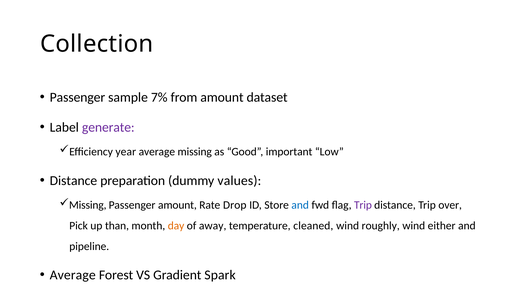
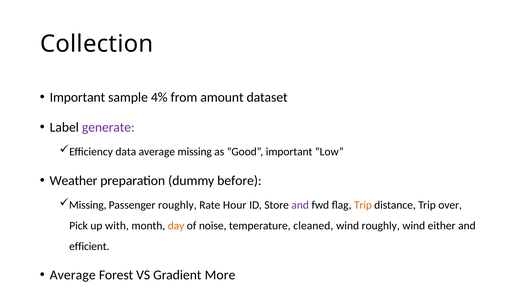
Passenger at (77, 98): Passenger -> Important
7%: 7% -> 4%
year: year -> data
Distance at (73, 181): Distance -> Weather
values: values -> before
Passenger amount: amount -> roughly
Drop: Drop -> Hour
and at (300, 205) colour: blue -> purple
Trip at (363, 205) colour: purple -> orange
than: than -> with
away: away -> noise
pipeline: pipeline -> efficient
Spark: Spark -> More
